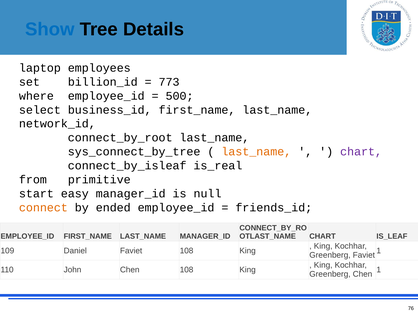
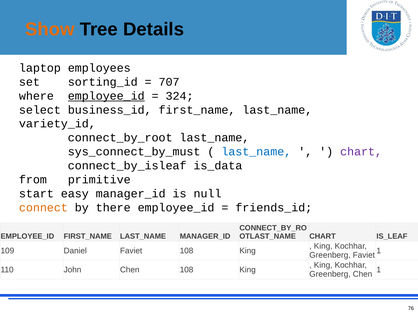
Show colour: blue -> orange
billion_id: billion_id -> sorting_id
773: 773 -> 707
employee_id at (106, 96) underline: none -> present
500: 500 -> 324
network_id: network_id -> variety_id
sys_connect_by_tree: sys_connect_by_tree -> sys_connect_by_must
last_name at (256, 152) colour: orange -> blue
is_real: is_real -> is_data
ended: ended -> there
